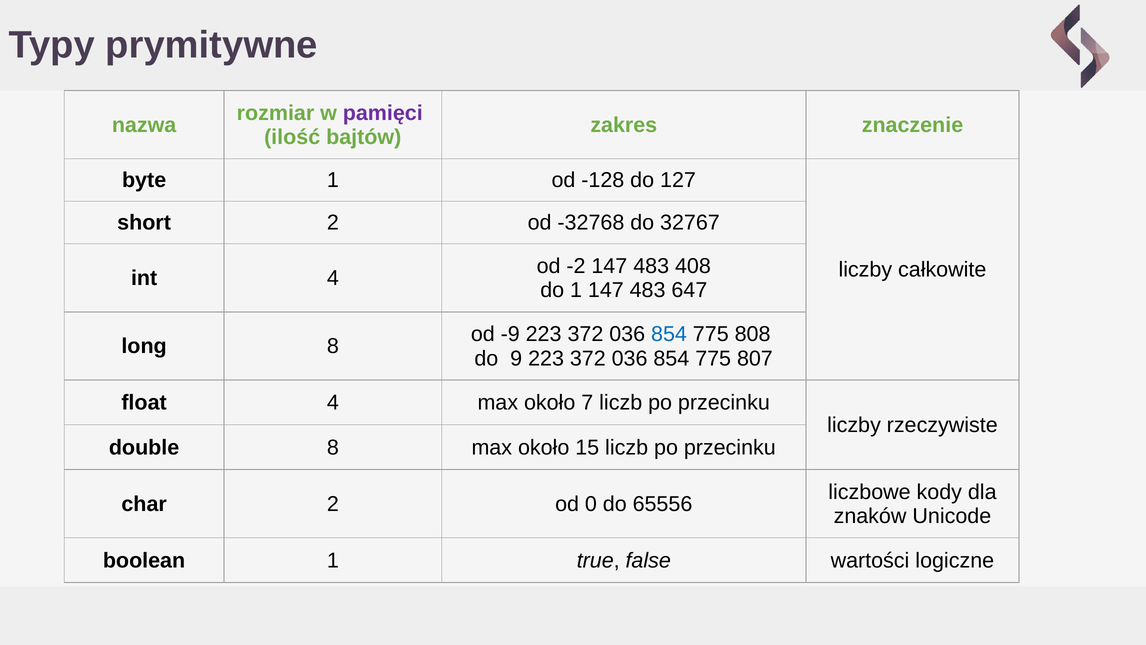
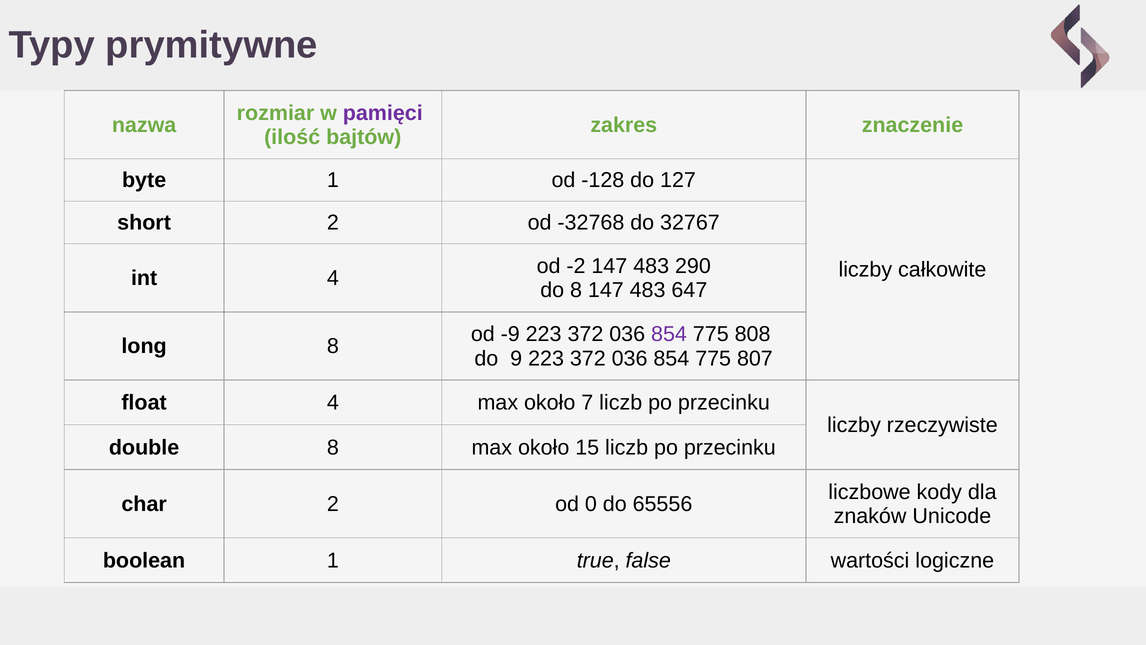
408: 408 -> 290
do 1: 1 -> 8
854 at (669, 334) colour: blue -> purple
